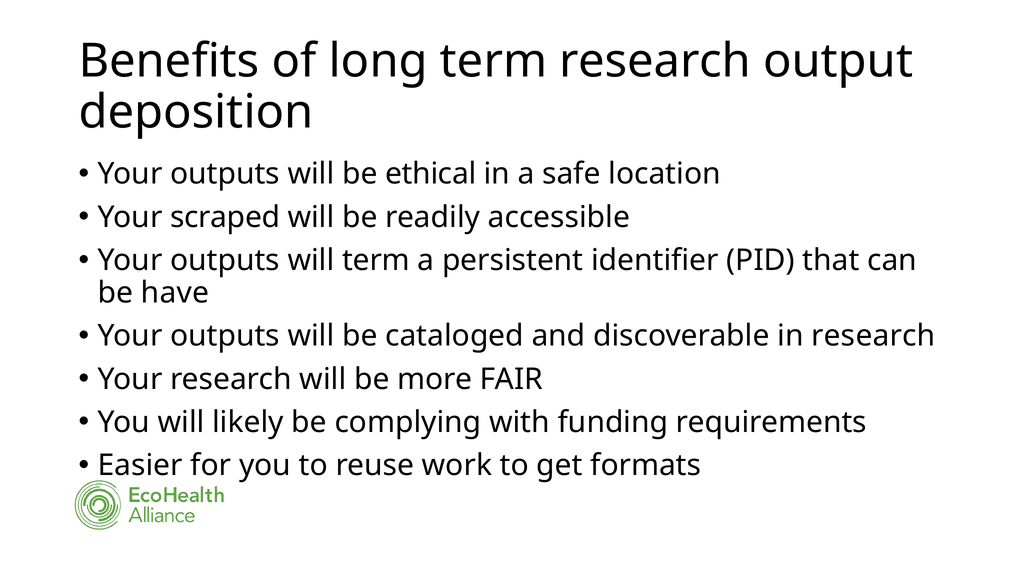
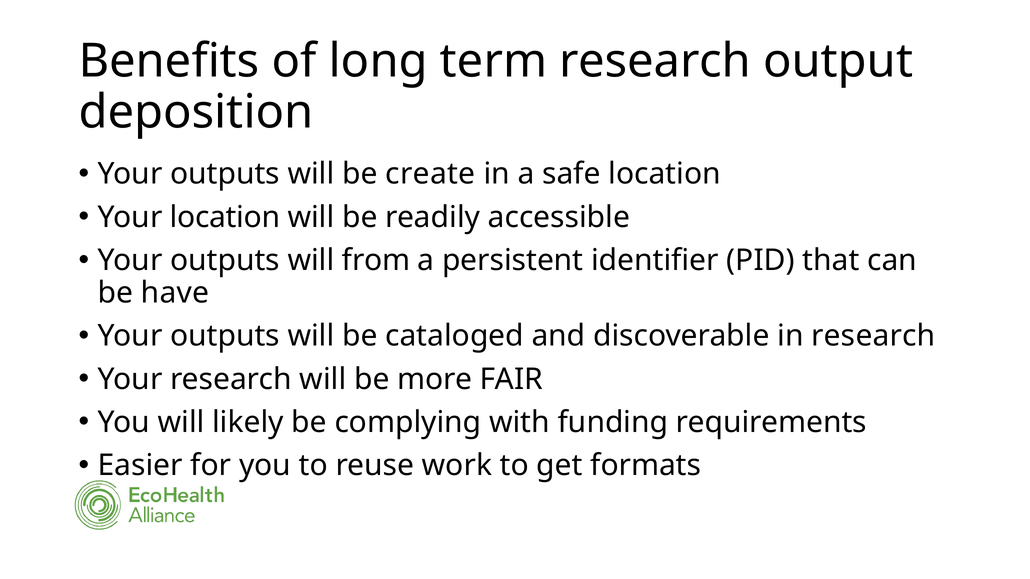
ethical: ethical -> create
Your scraped: scraped -> location
will term: term -> from
